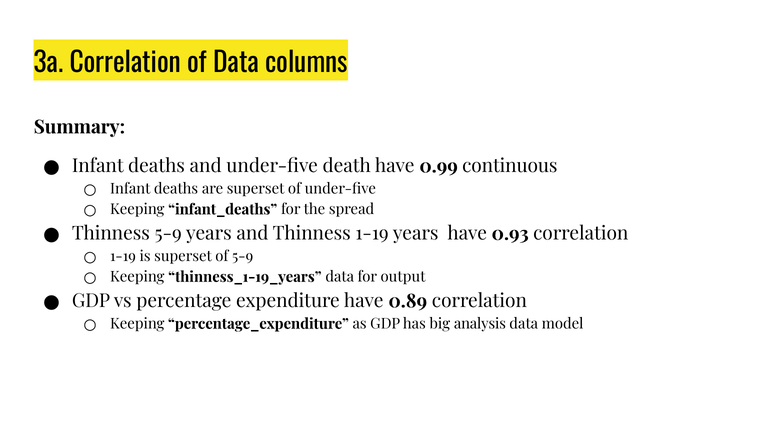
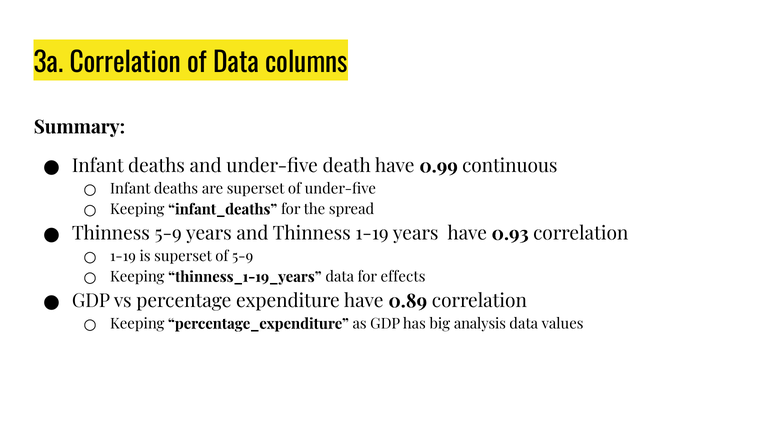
output: output -> effects
model: model -> values
